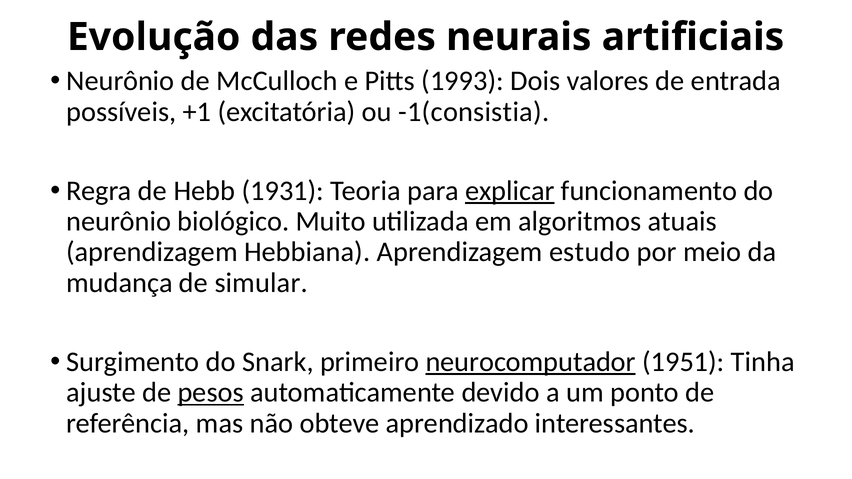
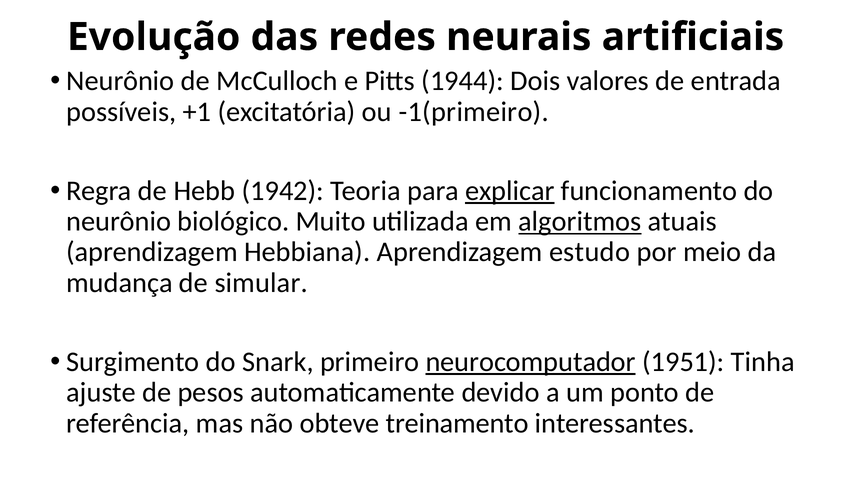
1993: 1993 -> 1944
-1(consistia: -1(consistia -> -1(primeiro
1931: 1931 -> 1942
algoritmos underline: none -> present
pesos underline: present -> none
aprendizado: aprendizado -> treinamento
